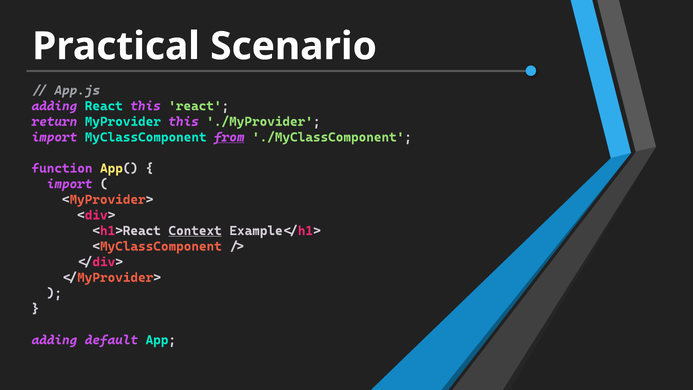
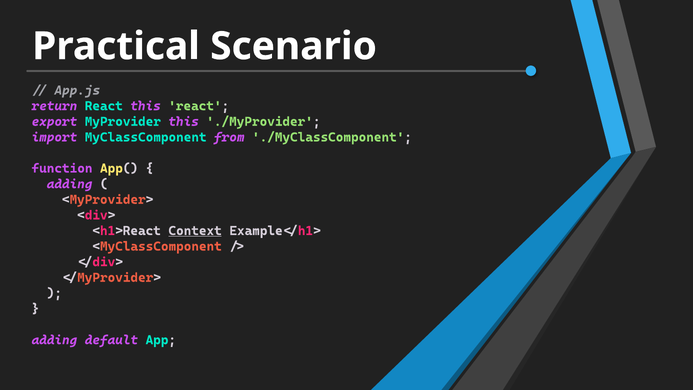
adding at (54, 106): adding -> return
return: return -> export
from underline: present -> none
import at (70, 184): import -> adding
